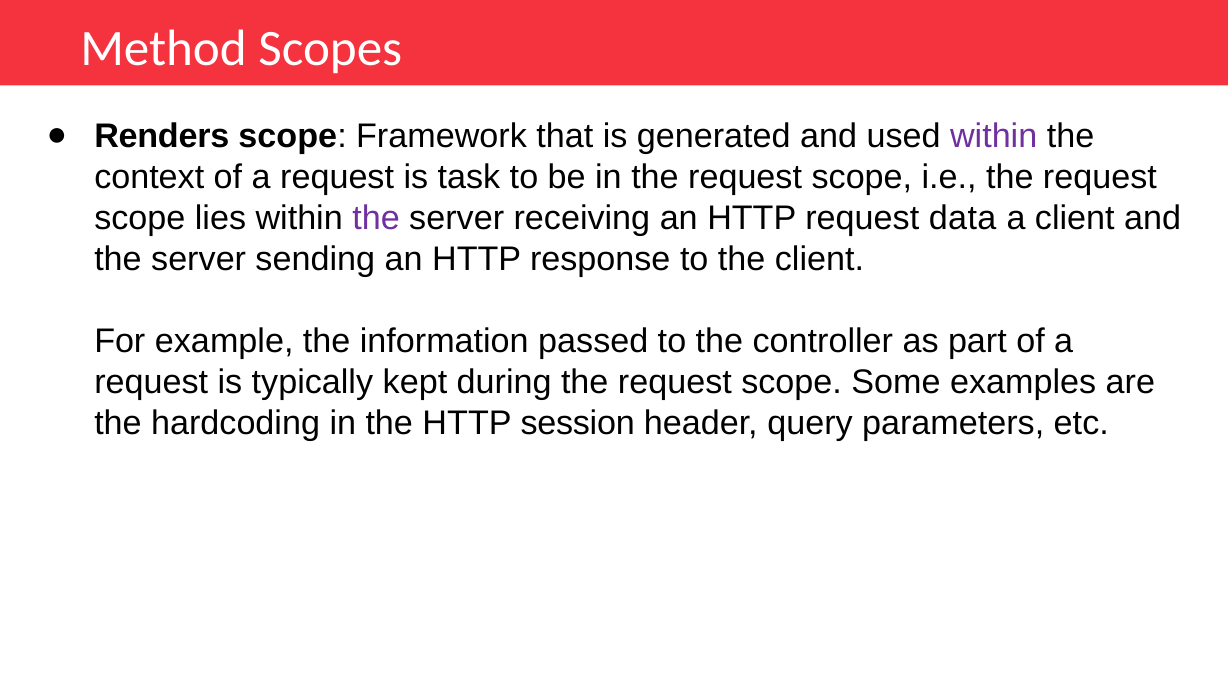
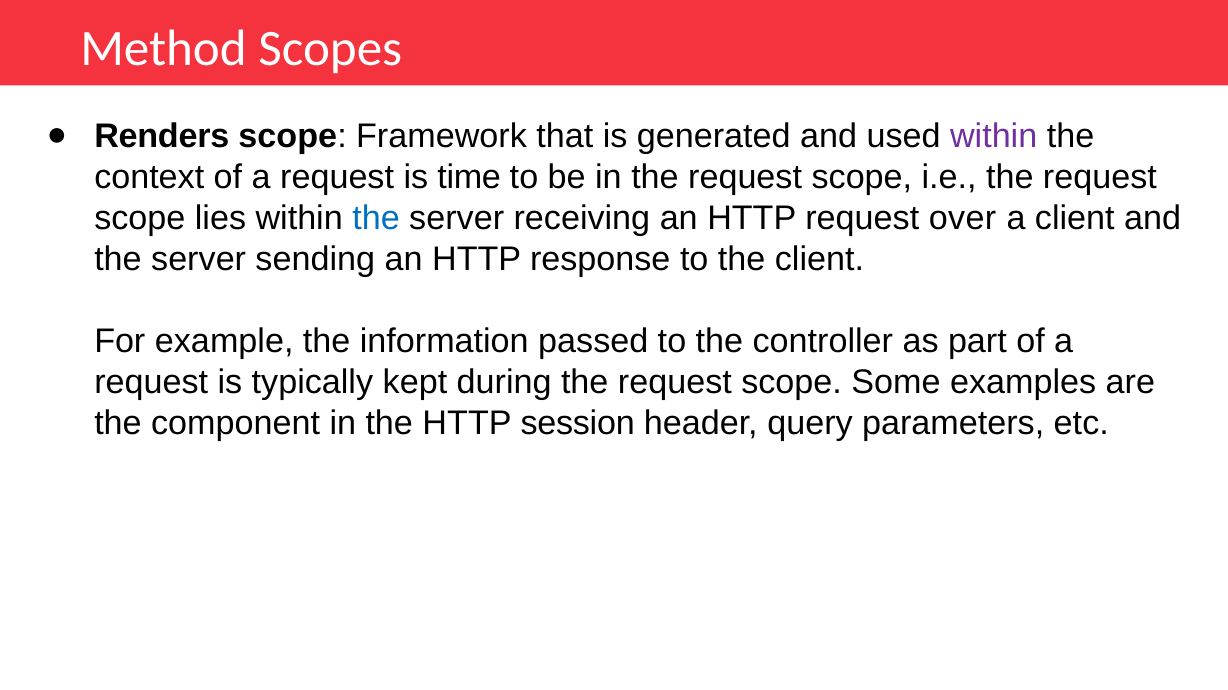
task: task -> time
the at (376, 219) colour: purple -> blue
data: data -> over
hardcoding: hardcoding -> component
